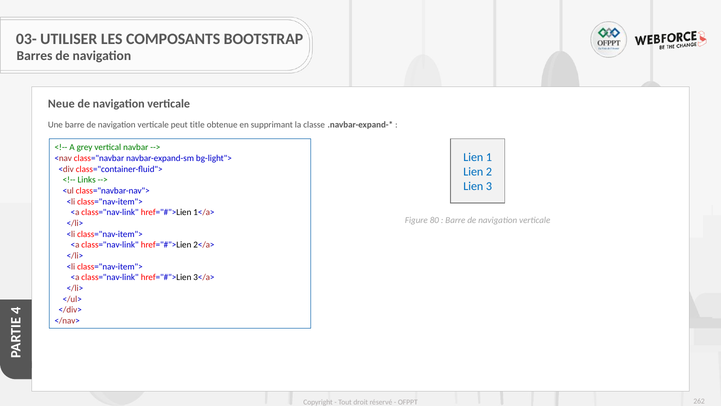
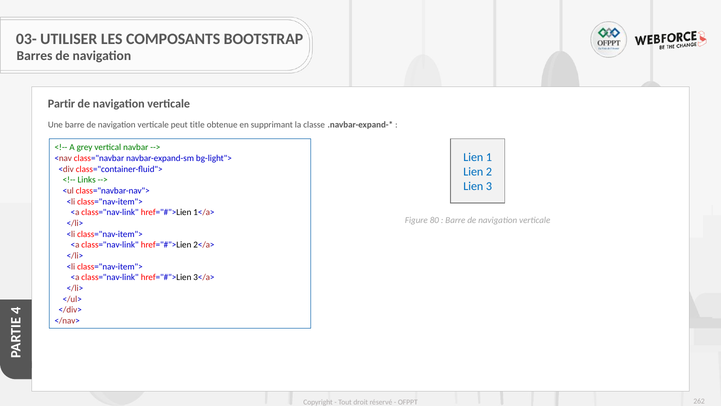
Neue: Neue -> Partir
